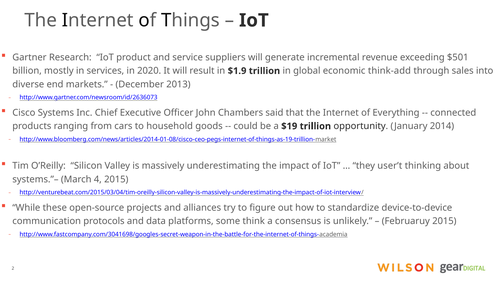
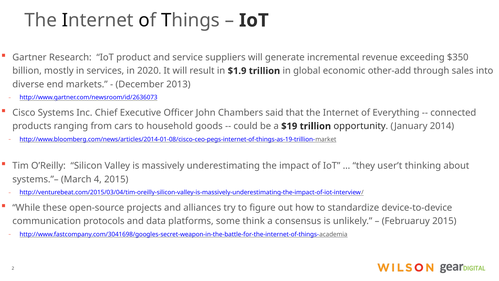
$501: $501 -> $350
think-add: think-add -> other-add
